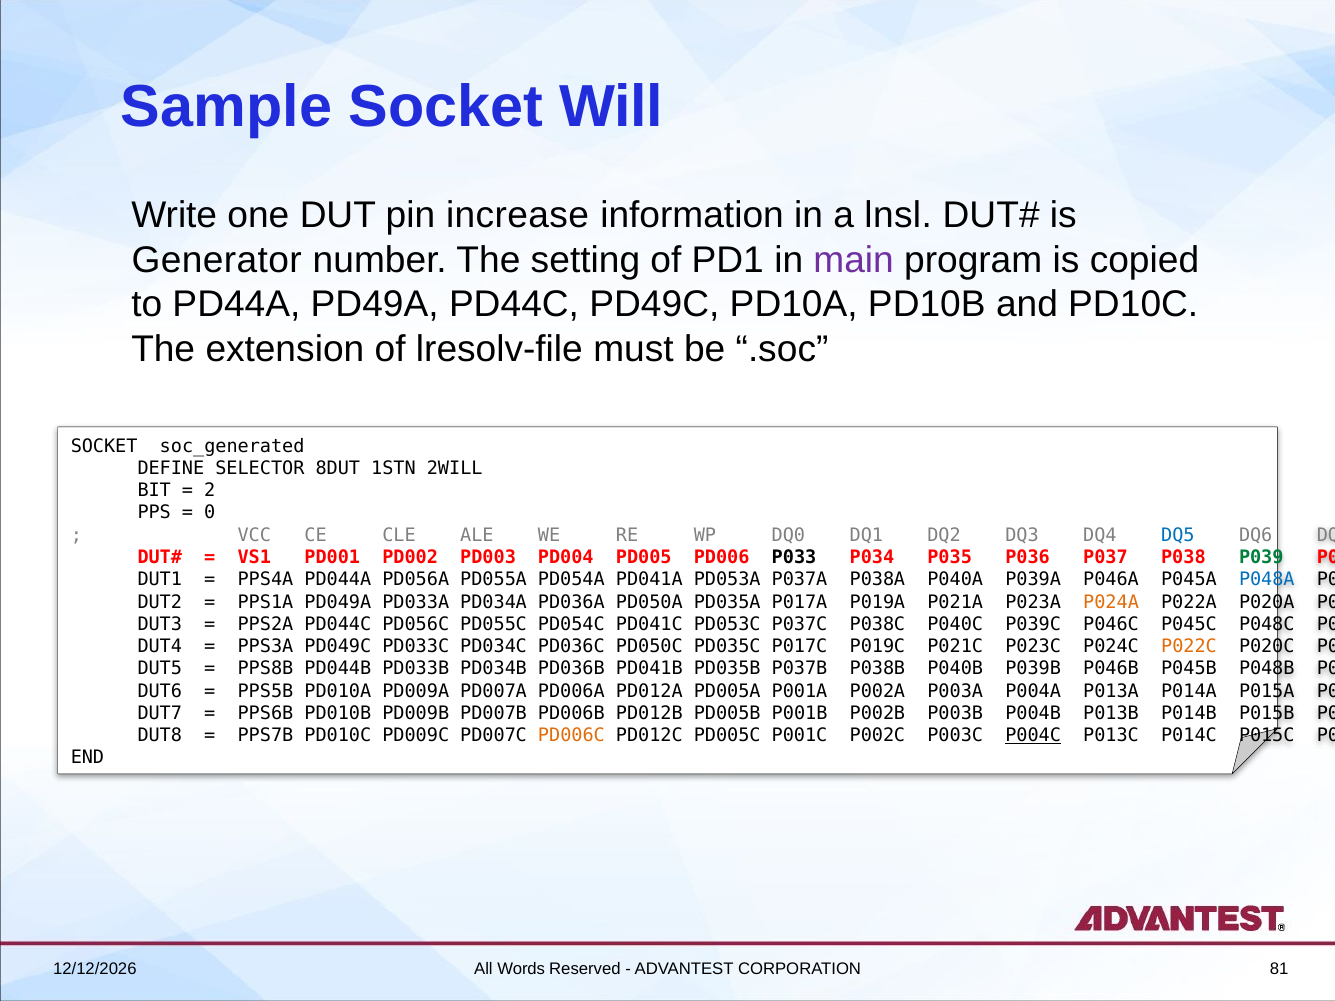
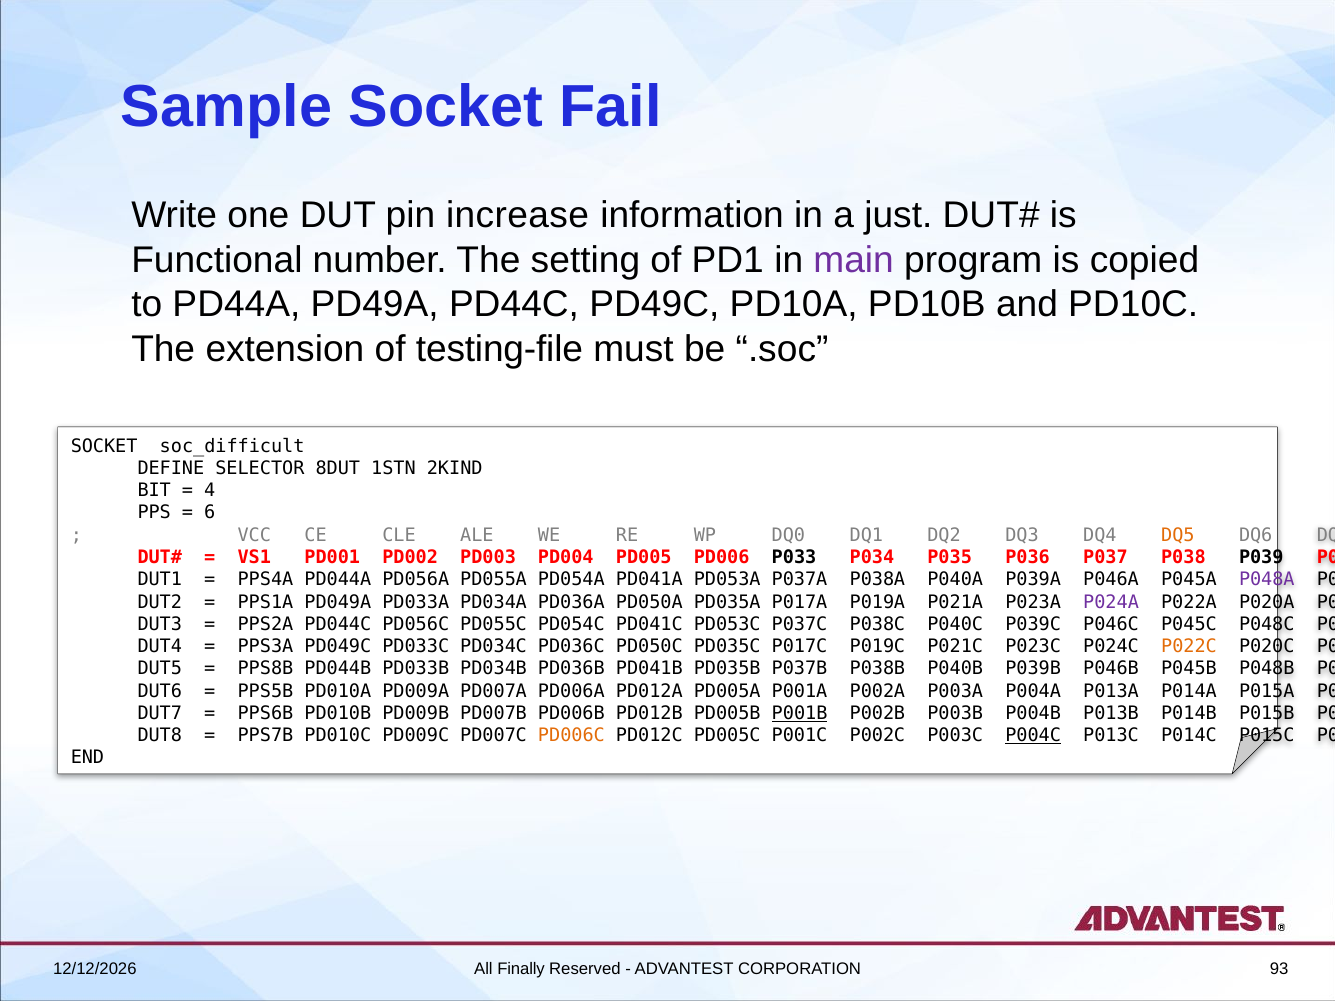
Will: Will -> Fail
lnsl: lnsl -> just
Generator: Generator -> Functional
lresolv-file: lresolv-file -> testing-file
soc_generated: soc_generated -> soc_difficult
2WILL: 2WILL -> 2KIND
2: 2 -> 4
0: 0 -> 6
DQ5 colour: blue -> orange
P039 colour: green -> black
P048A colour: blue -> purple
P024A colour: orange -> purple
P001B underline: none -> present
Words: Words -> Finally
81: 81 -> 93
